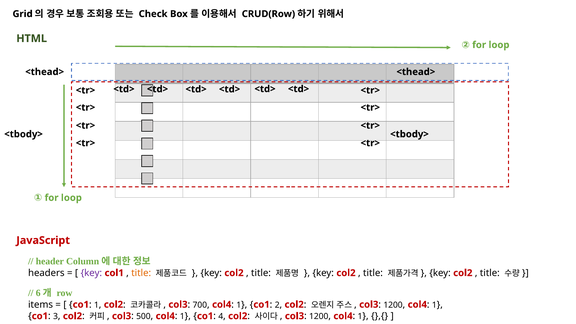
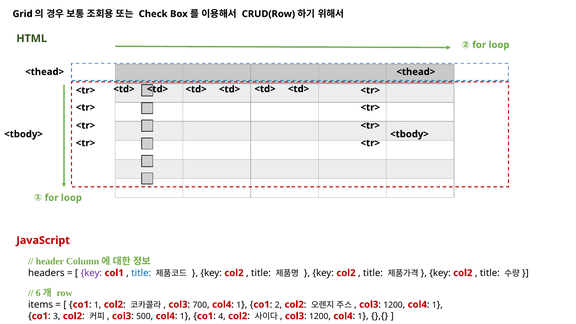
title at (141, 273) colour: orange -> blue
